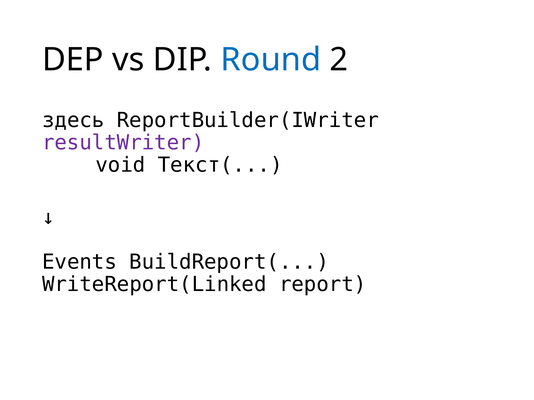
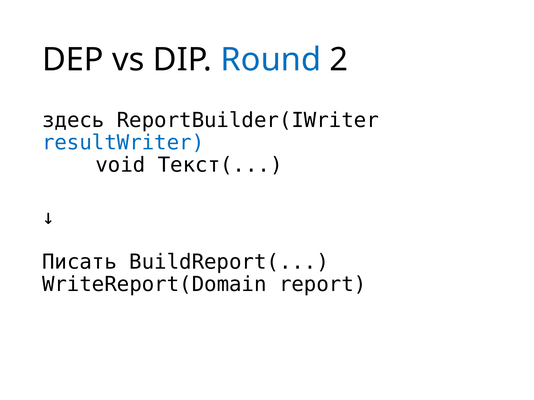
resultWriter colour: purple -> blue
Events: Events -> Писать
WriteReport(Linked: WriteReport(Linked -> WriteReport(Domain
